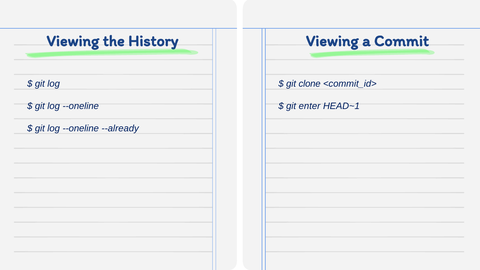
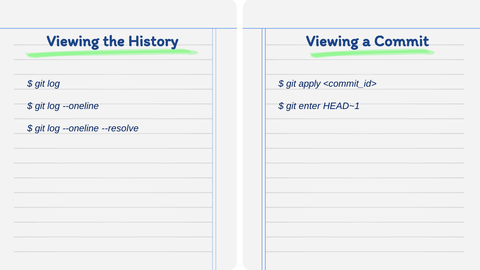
clone: clone -> apply
--already: --already -> --resolve
